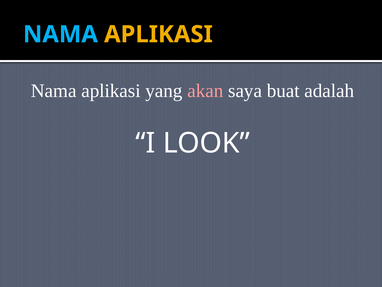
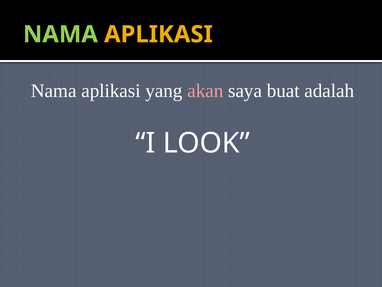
NAMA at (60, 34) colour: light blue -> light green
